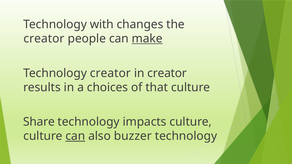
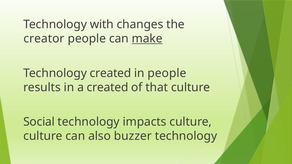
Technology creator: creator -> created
in creator: creator -> people
a choices: choices -> created
Share: Share -> Social
can at (75, 136) underline: present -> none
